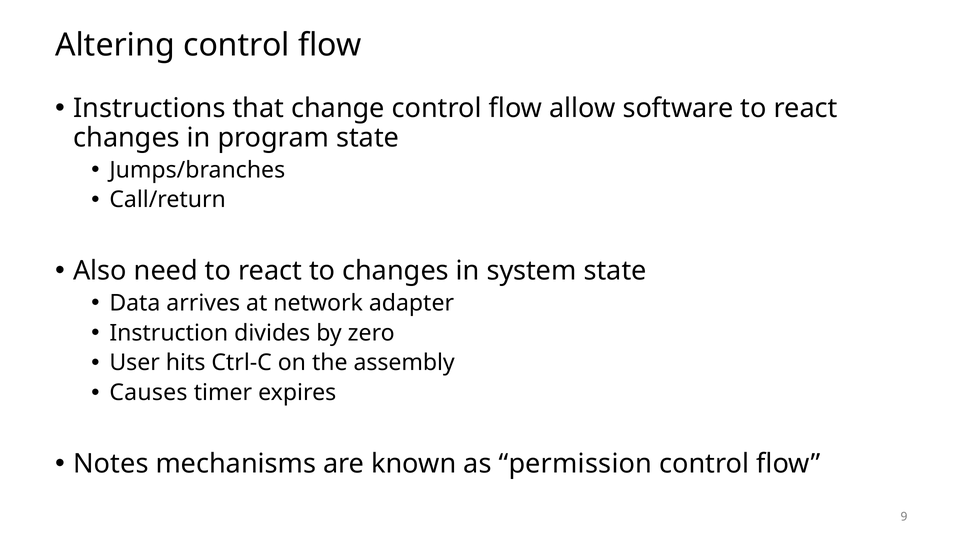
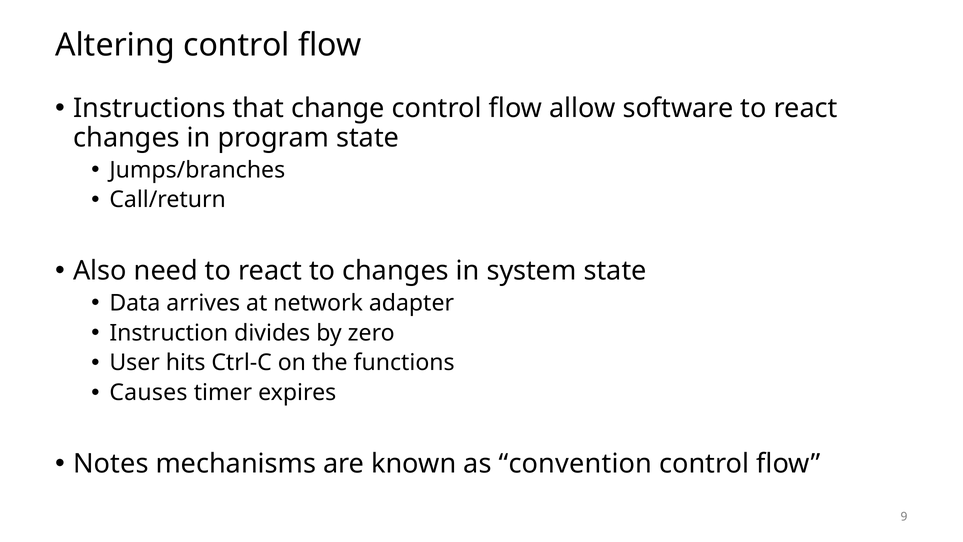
assembly: assembly -> functions
permission: permission -> convention
